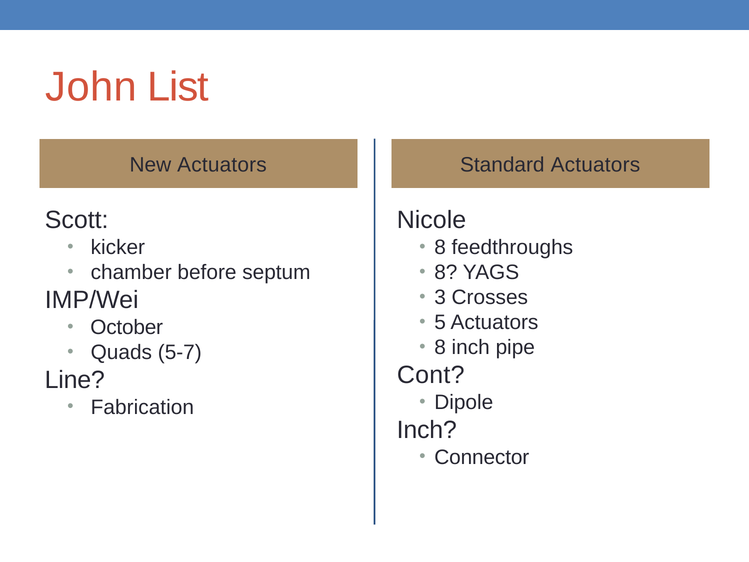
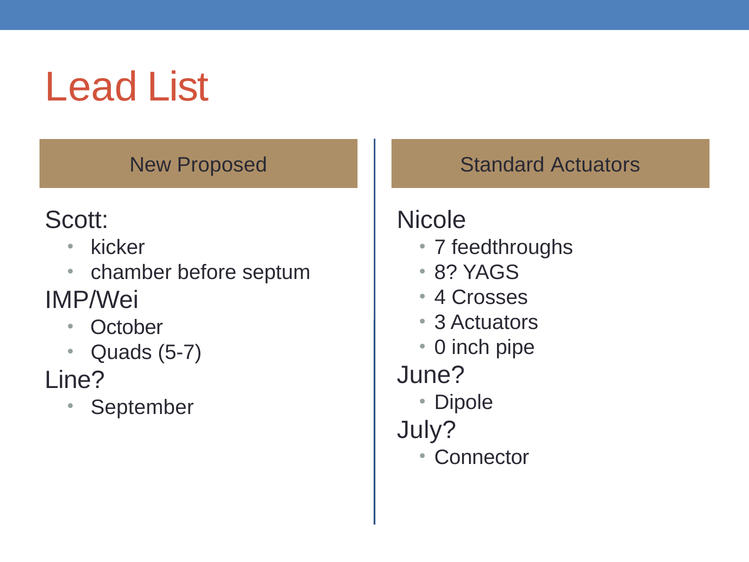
John: John -> Lead
New Actuators: Actuators -> Proposed
8 at (440, 247): 8 -> 7
3: 3 -> 4
5: 5 -> 3
8 at (440, 347): 8 -> 0
Cont: Cont -> June
Fabrication: Fabrication -> September
Inch at (427, 430): Inch -> July
